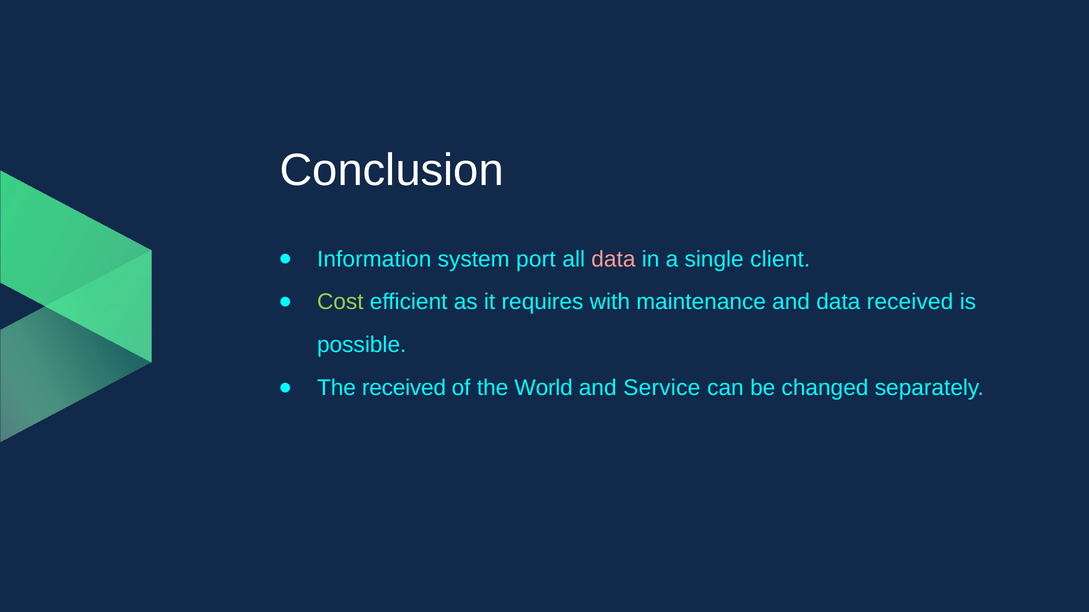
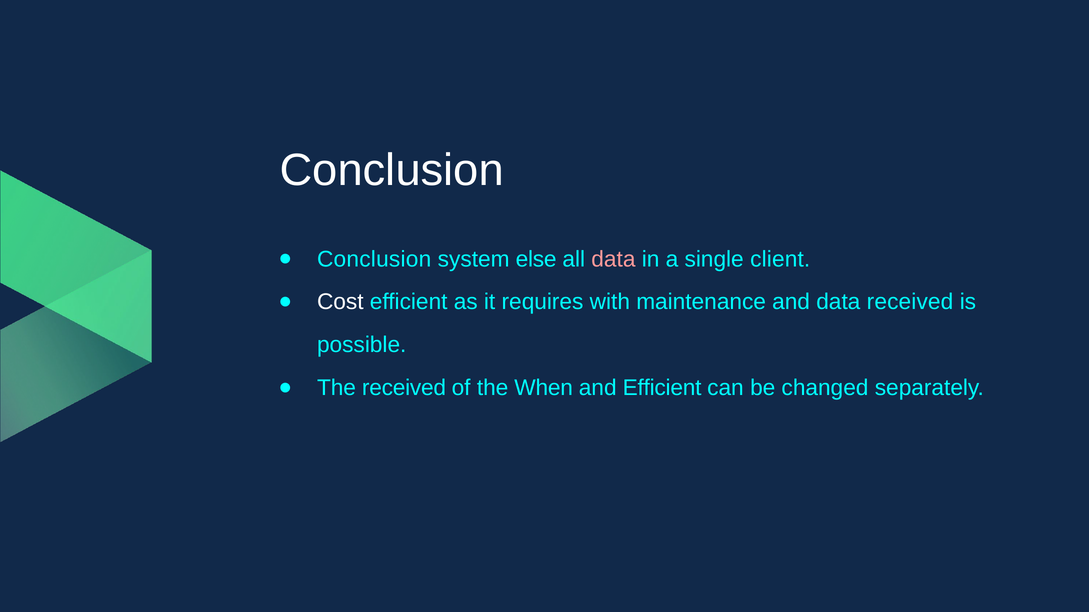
Information at (374, 259): Information -> Conclusion
port: port -> else
Cost colour: light green -> white
World: World -> When
and Service: Service -> Efficient
